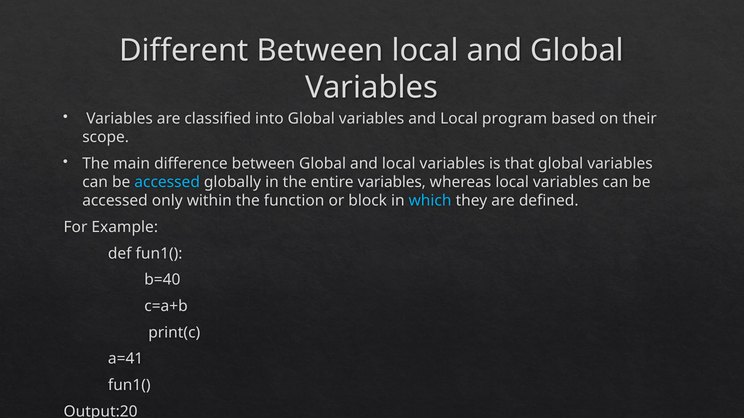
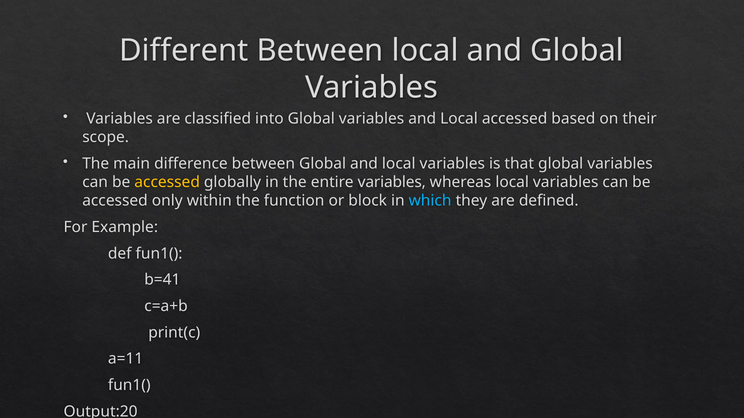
Local program: program -> accessed
accessed at (167, 182) colour: light blue -> yellow
b=40: b=40 -> b=41
a=41: a=41 -> a=11
